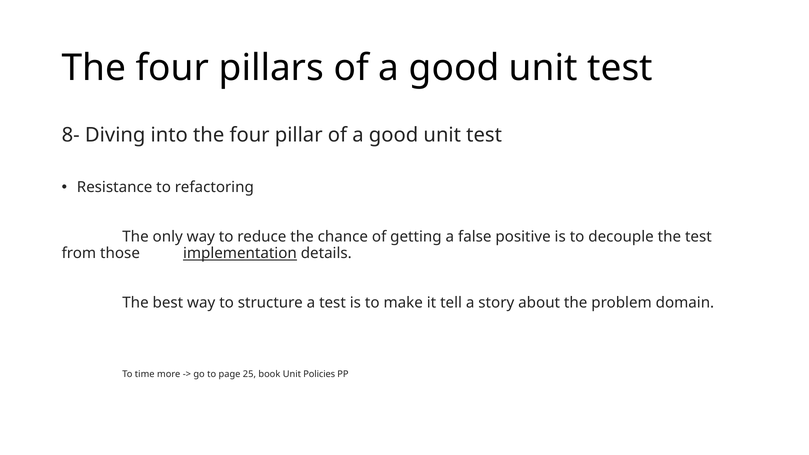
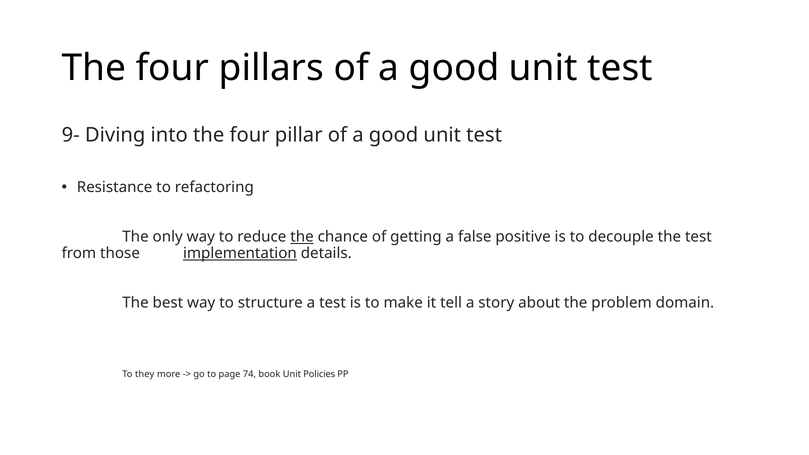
8-: 8- -> 9-
the at (302, 237) underline: none -> present
time: time -> they
25: 25 -> 74
